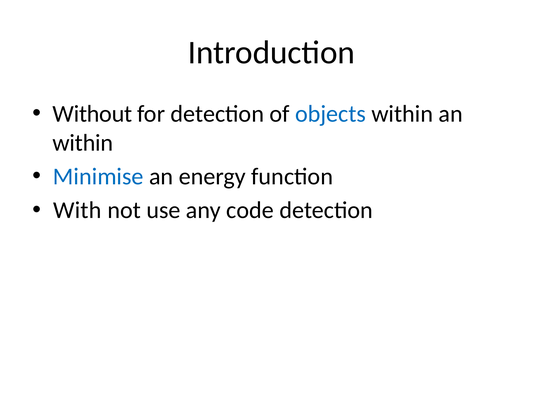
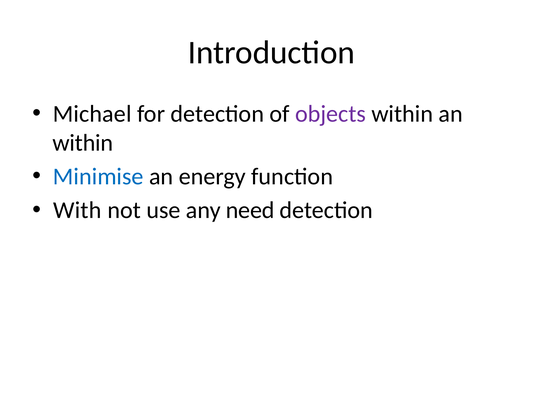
Without: Without -> Michael
objects colour: blue -> purple
code: code -> need
